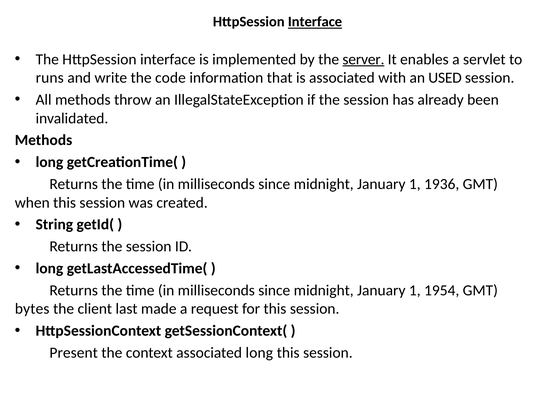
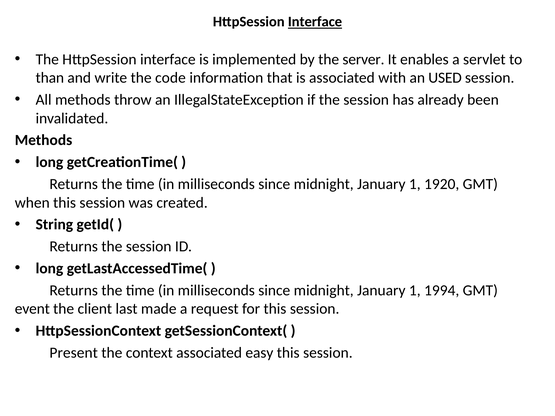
server underline: present -> none
runs: runs -> than
1936: 1936 -> 1920
1954: 1954 -> 1994
bytes: bytes -> event
associated long: long -> easy
